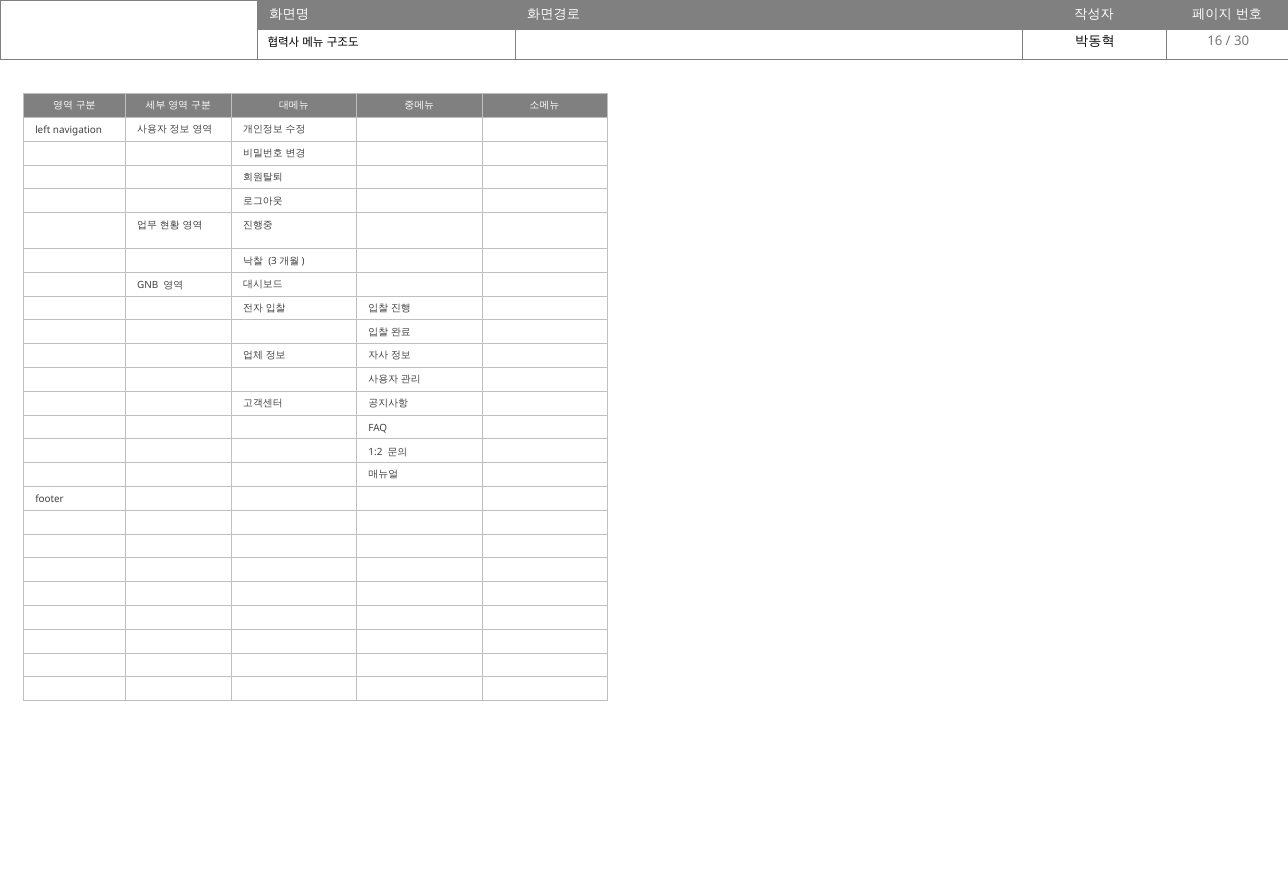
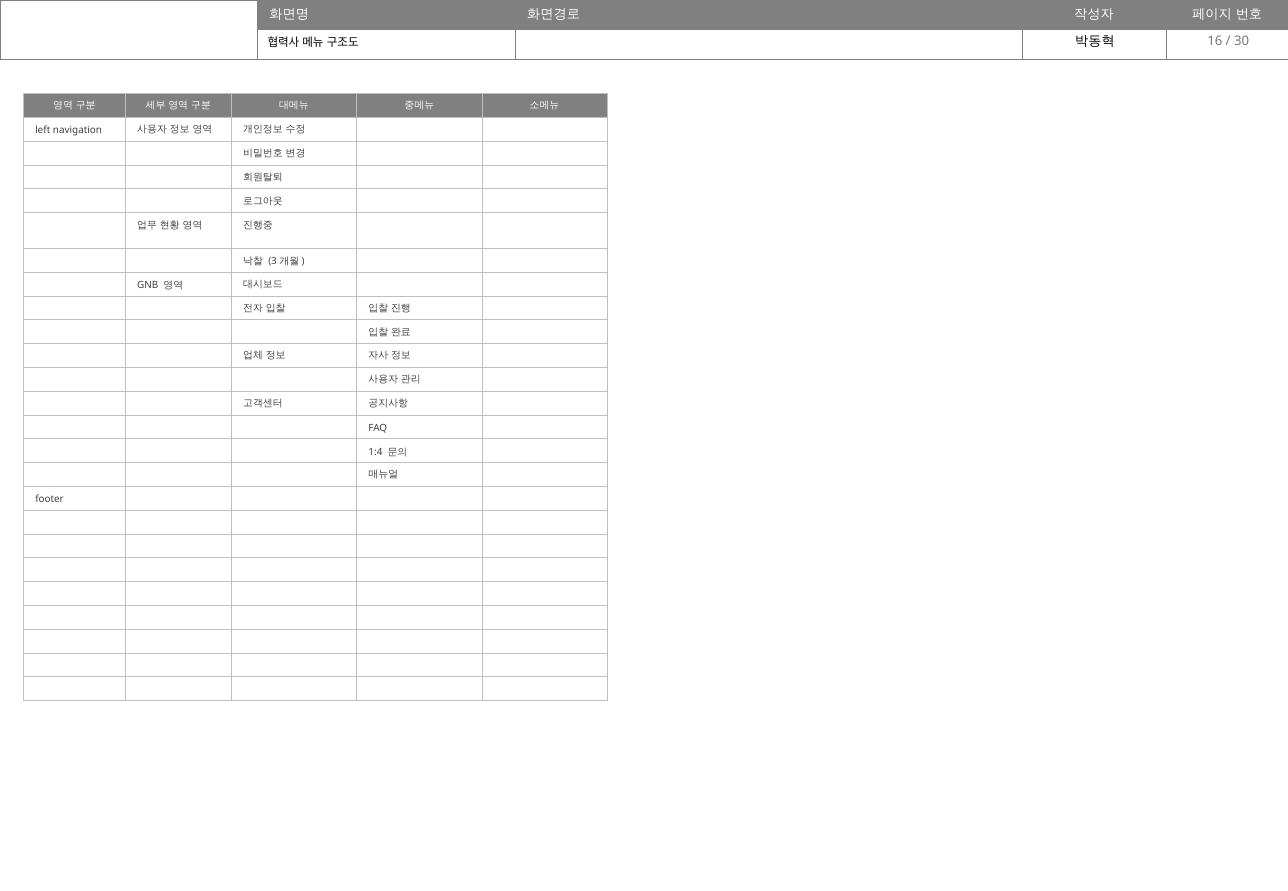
1:2: 1:2 -> 1:4
